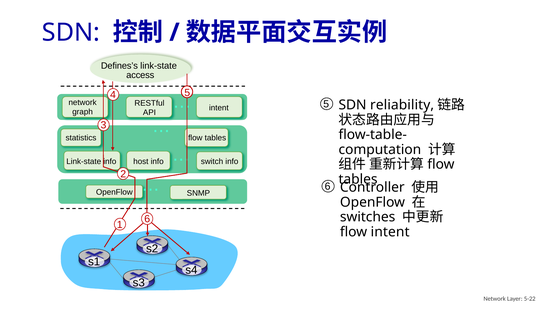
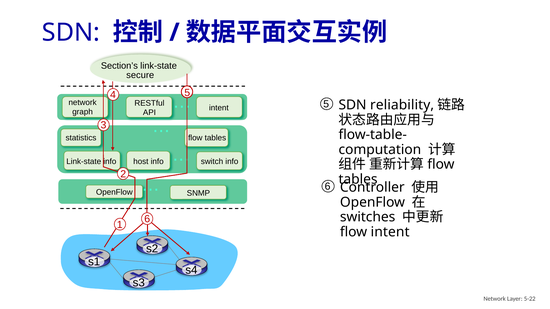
Defines’s: Defines’s -> Section’s
access: access -> secure
